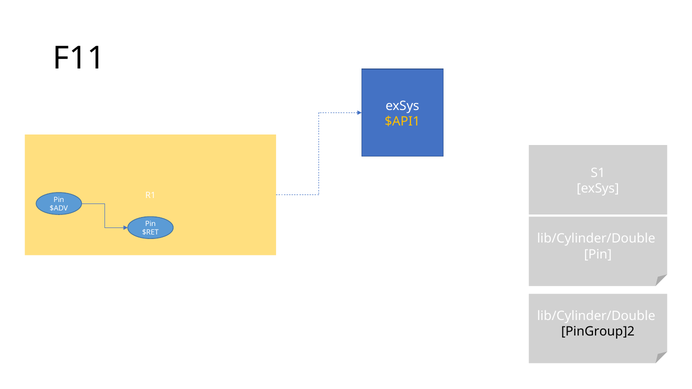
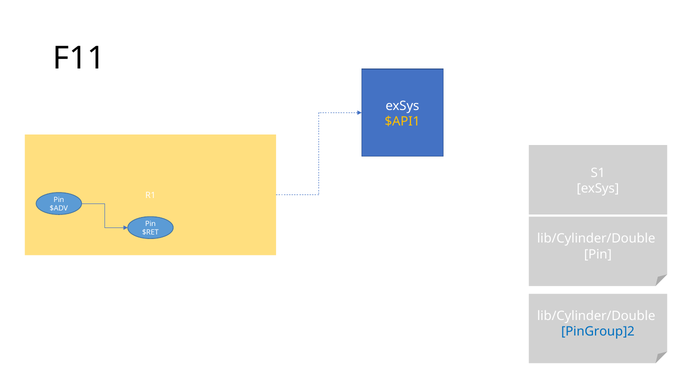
PinGroup]2 colour: black -> blue
